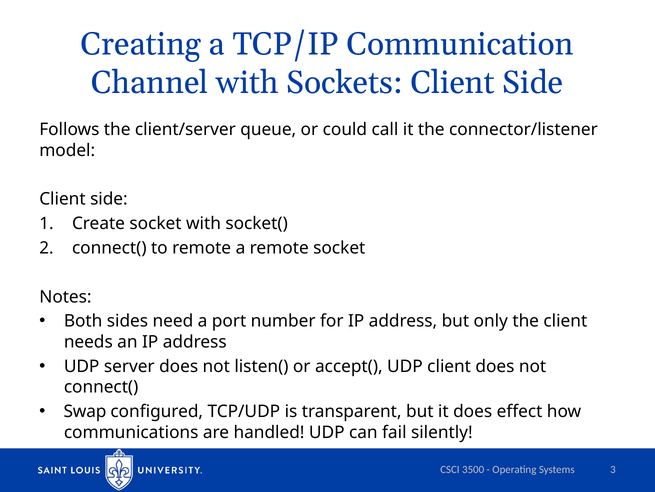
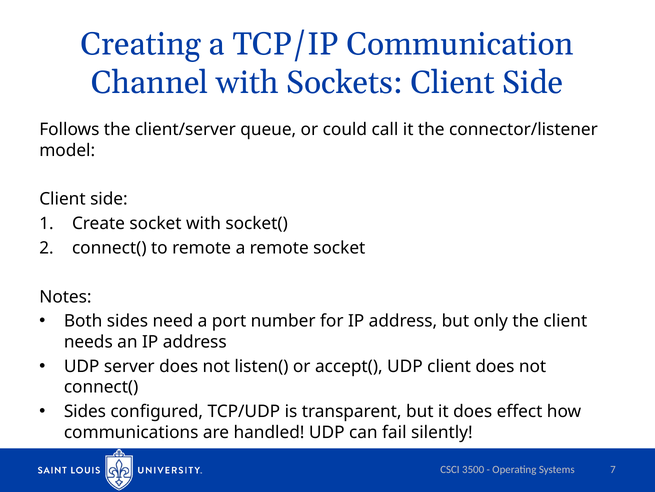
Swap at (85, 411): Swap -> Sides
3: 3 -> 7
